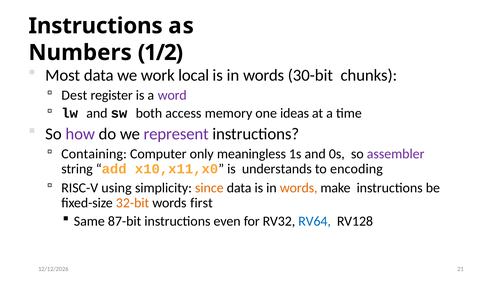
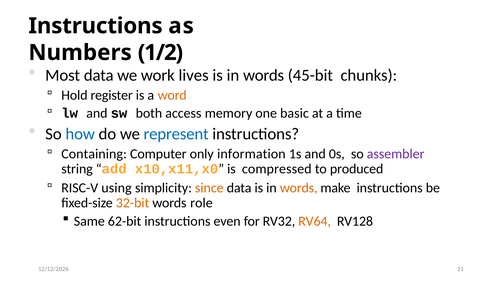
local: local -> lives
30-bit: 30-bit -> 45-bit
Dest: Dest -> Hold
word colour: purple -> orange
ideas: ideas -> basic
how colour: purple -> blue
represent colour: purple -> blue
meaningless: meaningless -> information
understands: understands -> compressed
encoding: encoding -> produced
first: first -> role
87-bit: 87-bit -> 62-bit
RV64 colour: blue -> orange
